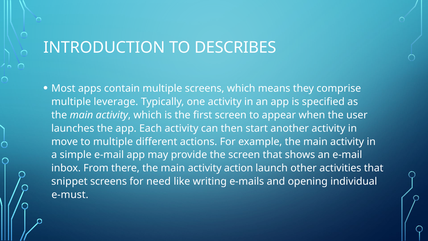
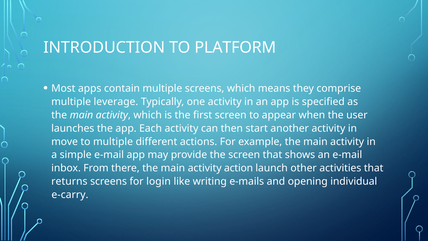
DESCRIBES: DESCRIBES -> PLATFORM
snippet: snippet -> returns
need: need -> login
e-must: e-must -> e-carry
